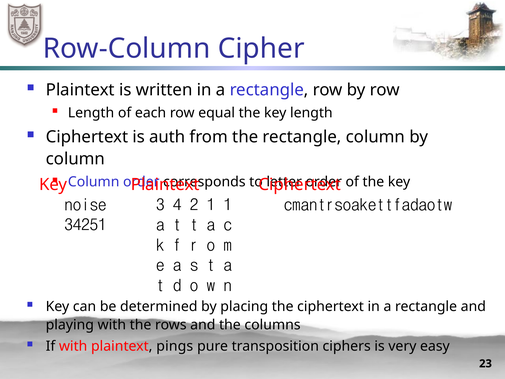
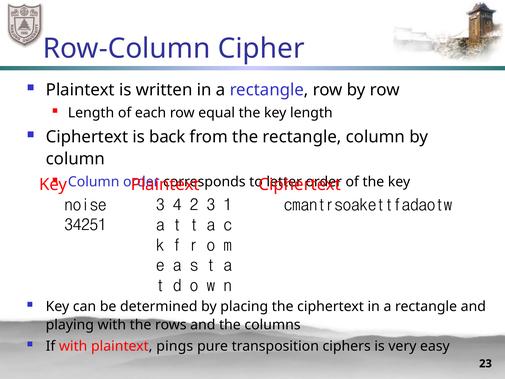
auth: auth -> back
2 1: 1 -> 3
